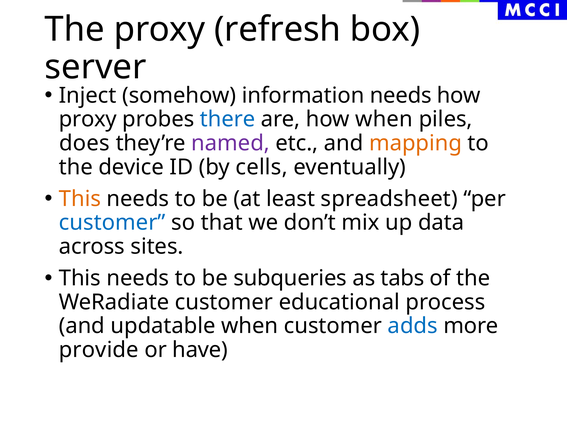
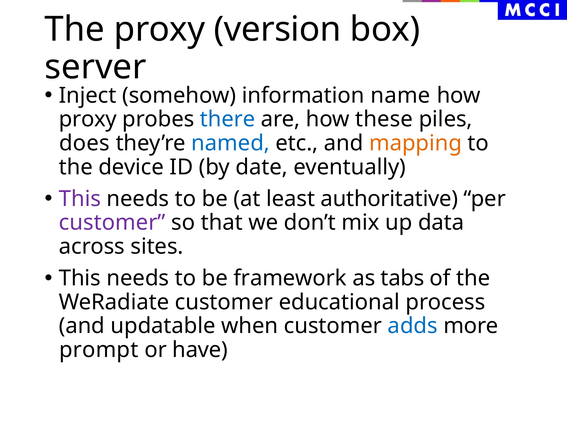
refresh: refresh -> version
information needs: needs -> name
how when: when -> these
named colour: purple -> blue
cells: cells -> date
This at (80, 198) colour: orange -> purple
spreadsheet: spreadsheet -> authoritative
customer at (112, 222) colour: blue -> purple
subqueries: subqueries -> framework
provide: provide -> prompt
